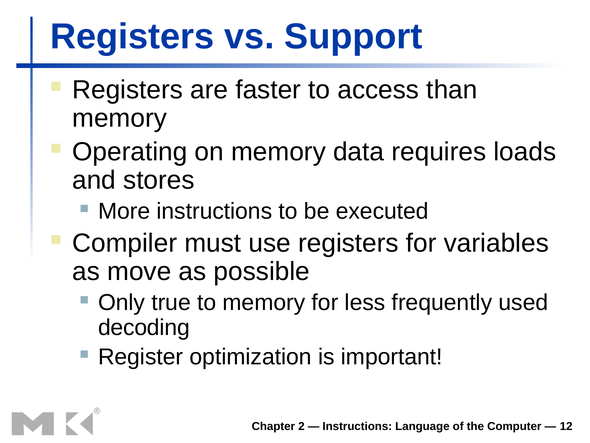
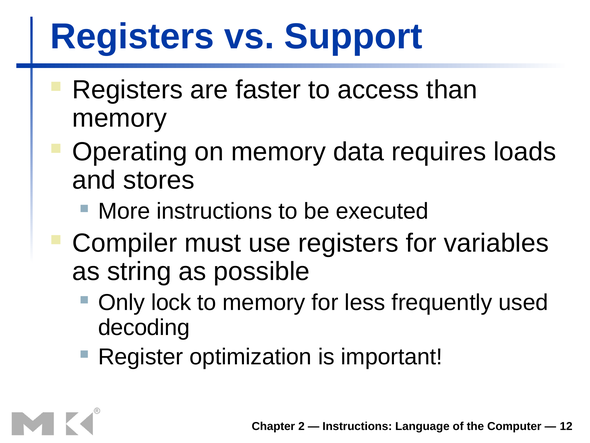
move: move -> string
true: true -> lock
